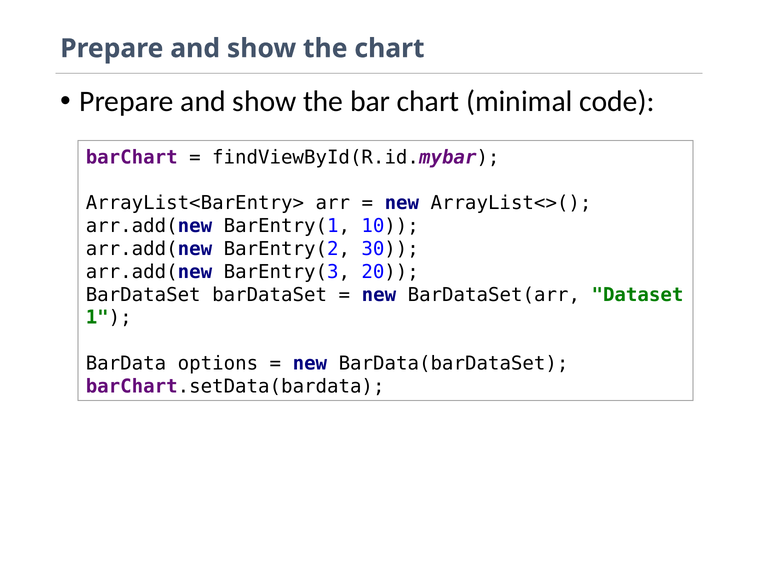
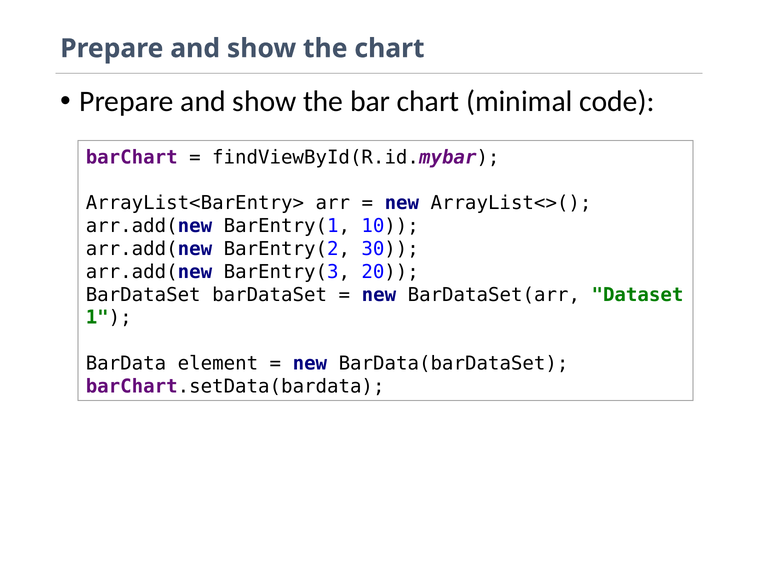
options: options -> element
